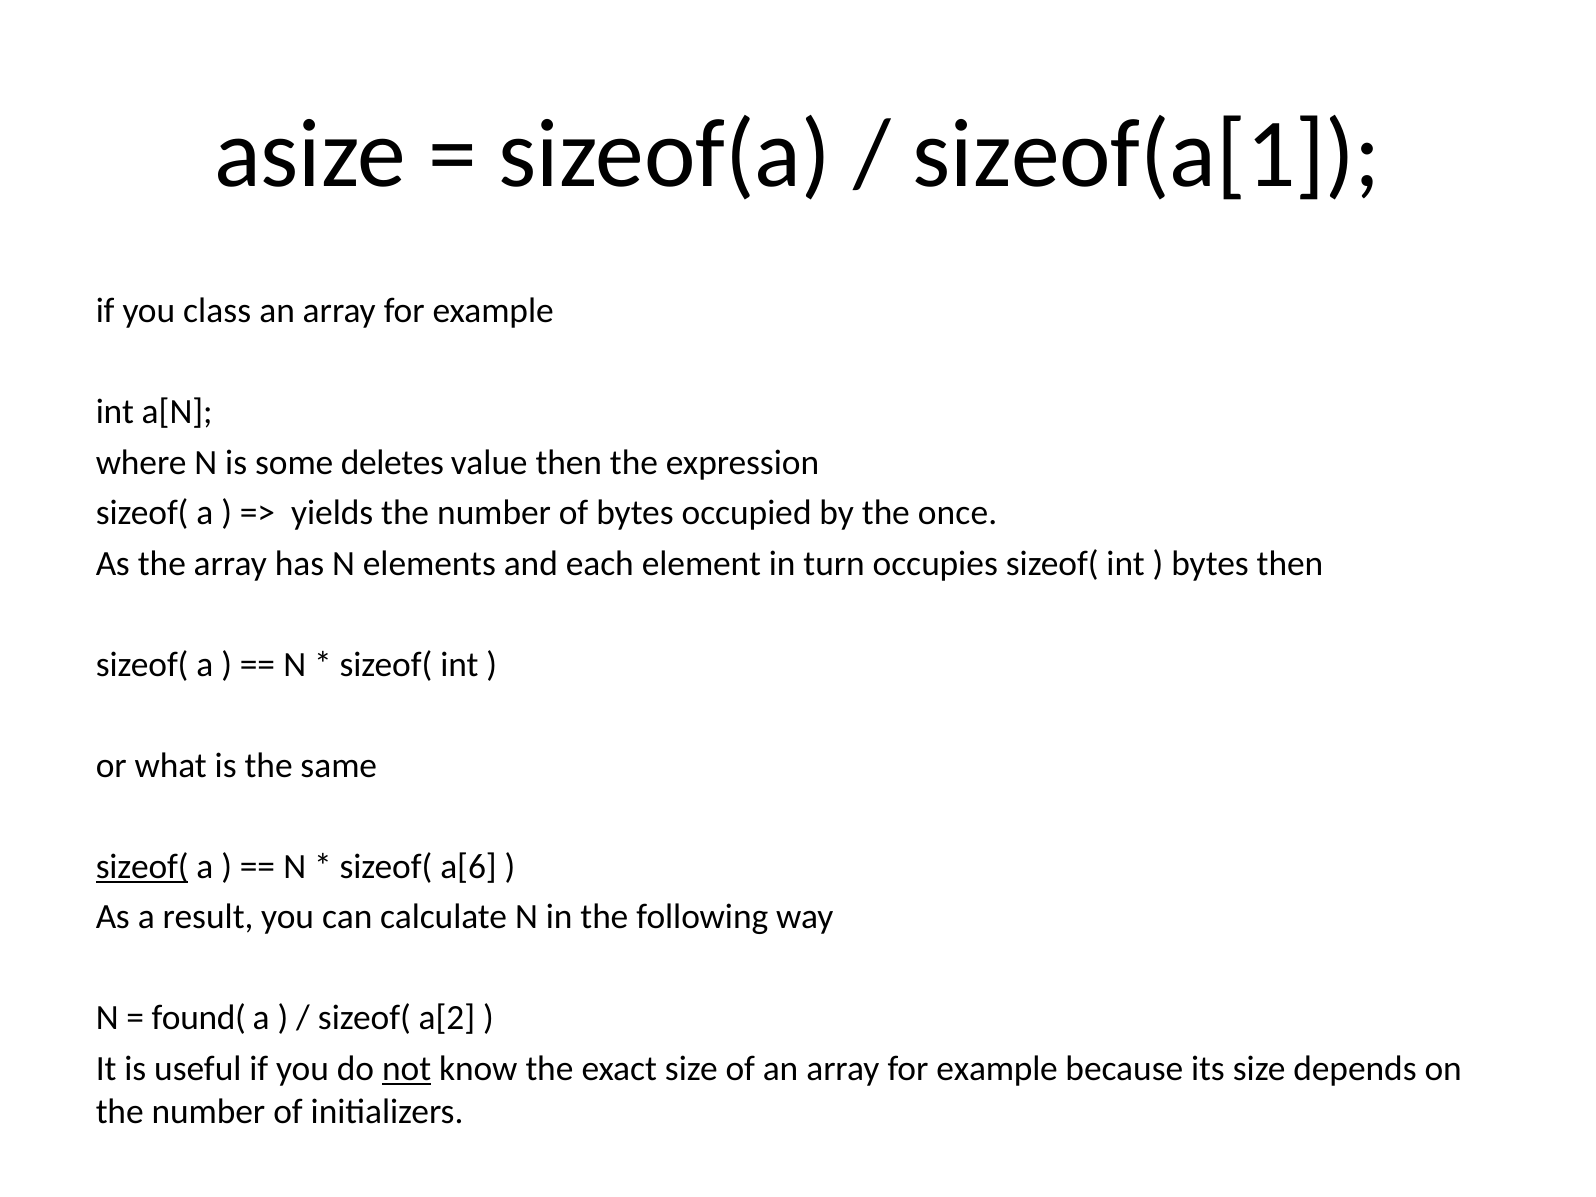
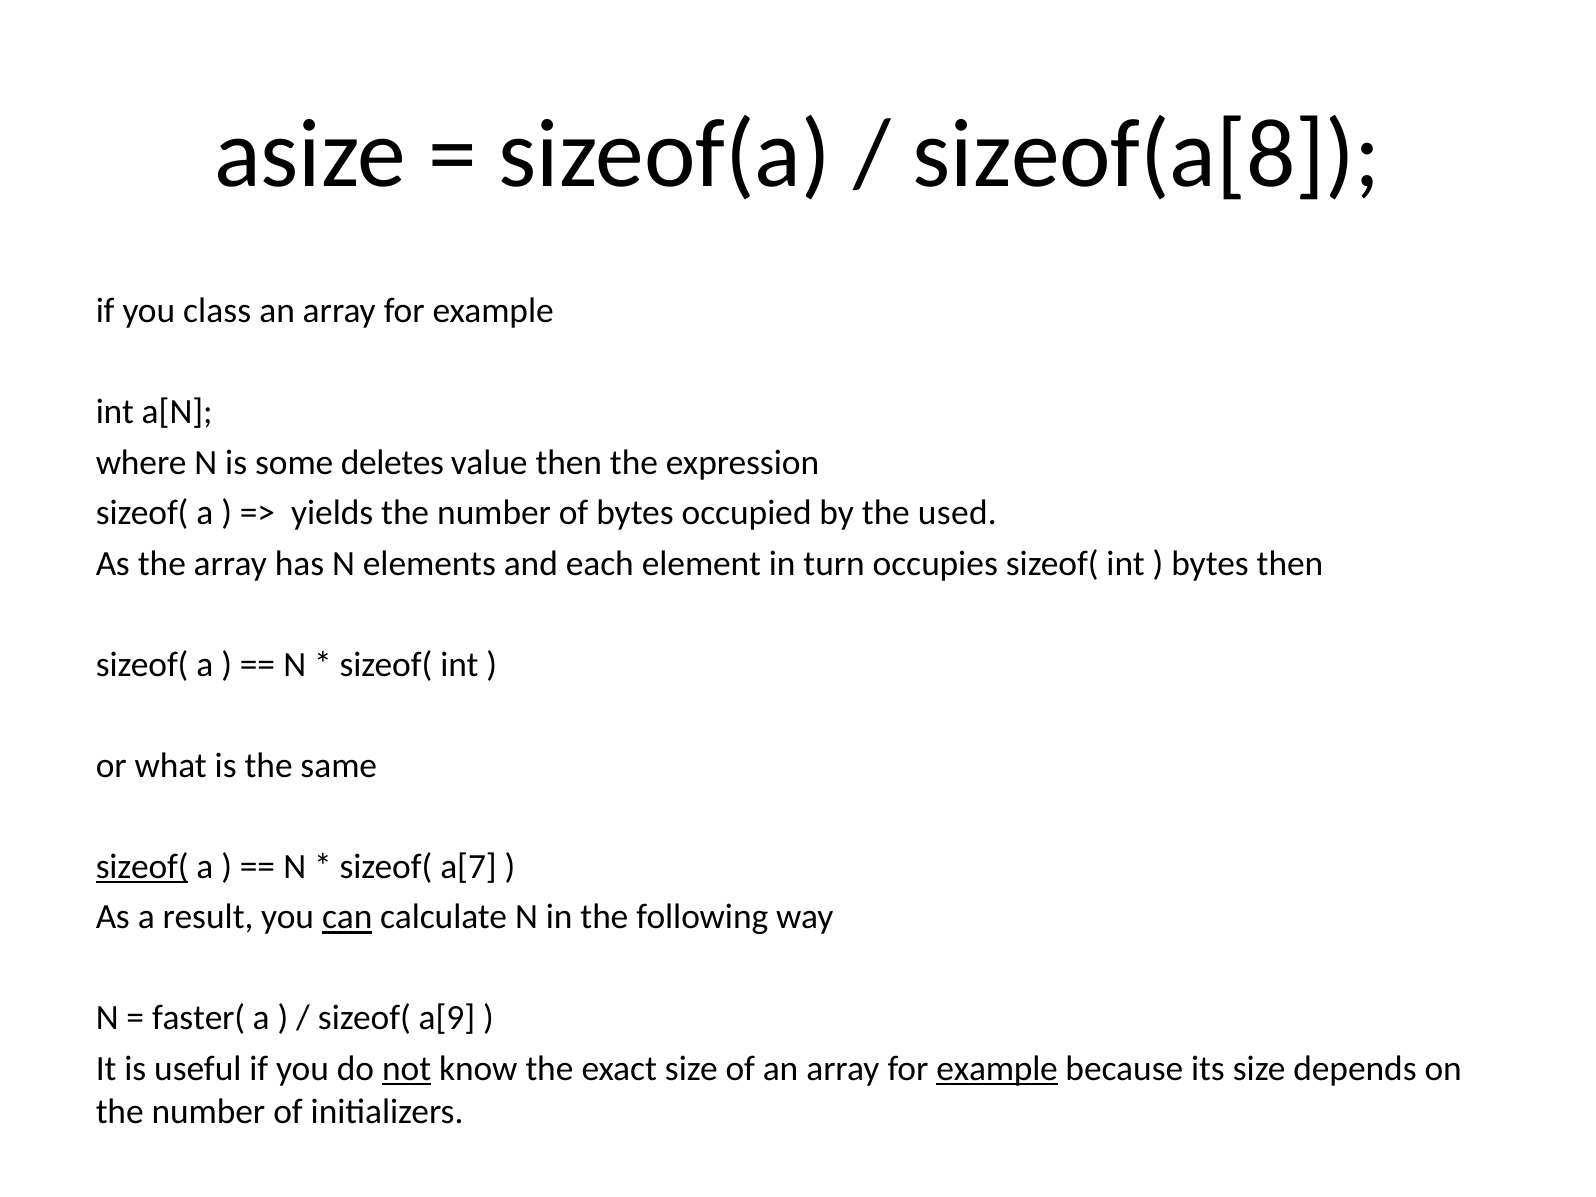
sizeof(a[1: sizeof(a[1 -> sizeof(a[8
once: once -> used
a[6: a[6 -> a[7
can underline: none -> present
found(: found( -> faster(
a[2: a[2 -> a[9
example at (997, 1069) underline: none -> present
